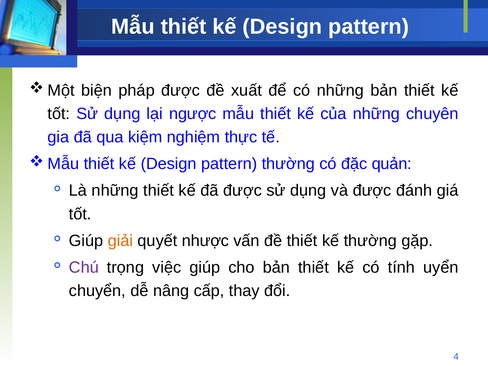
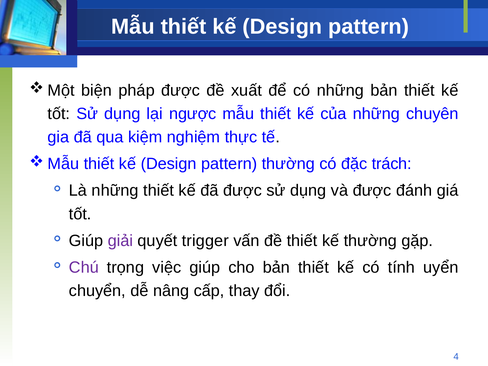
quản: quản -> trách
giải colour: orange -> purple
nhược: nhược -> trigger
